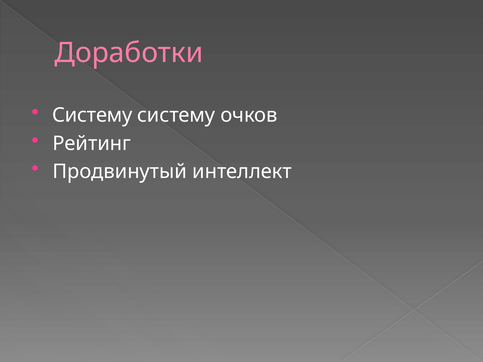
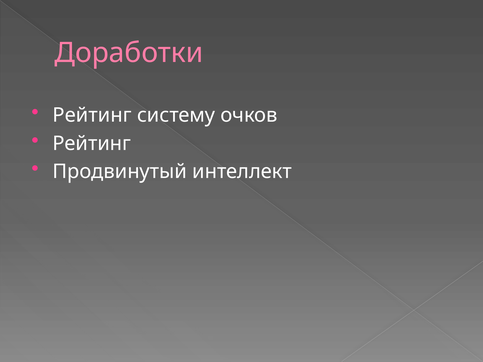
Систему at (92, 115): Систему -> Рейтинг
